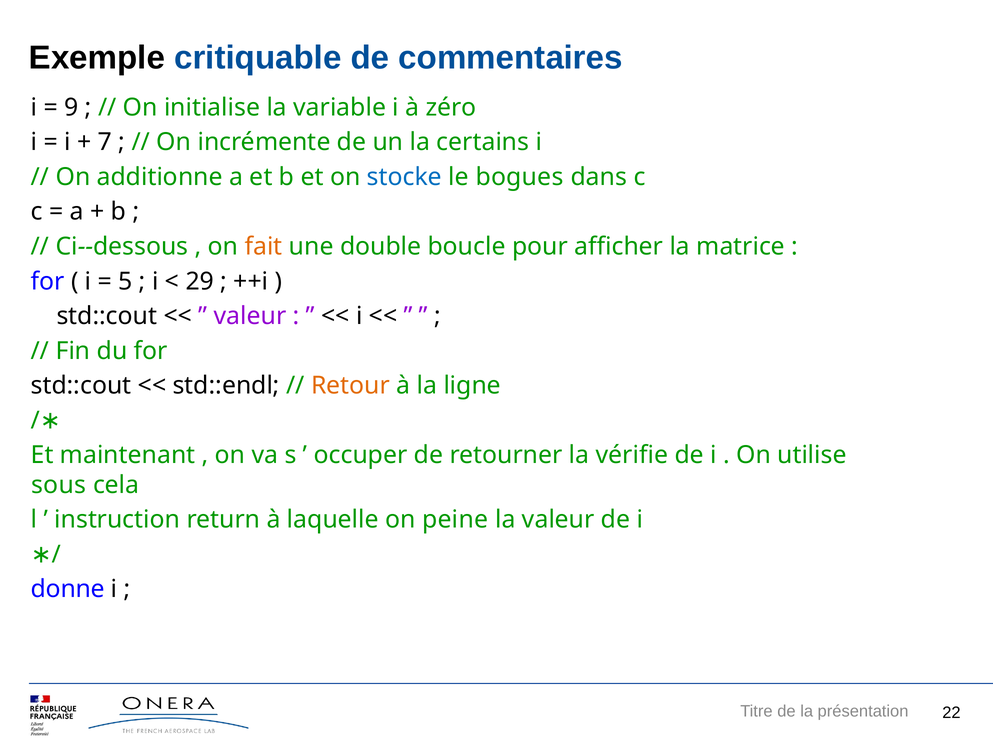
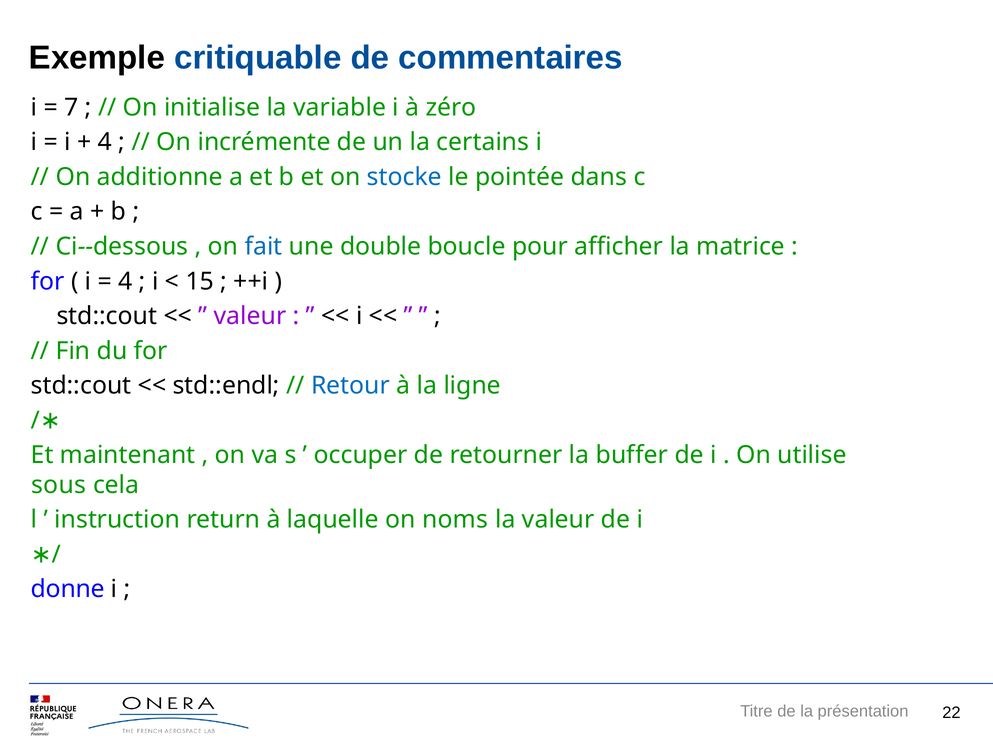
9: 9 -> 7
7 at (105, 142): 7 -> 4
bogues: bogues -> pointée
fait colour: orange -> blue
5 at (125, 281): 5 -> 4
29: 29 -> 15
Retour colour: orange -> blue
vérifie: vérifie -> buffer
peine: peine -> noms
